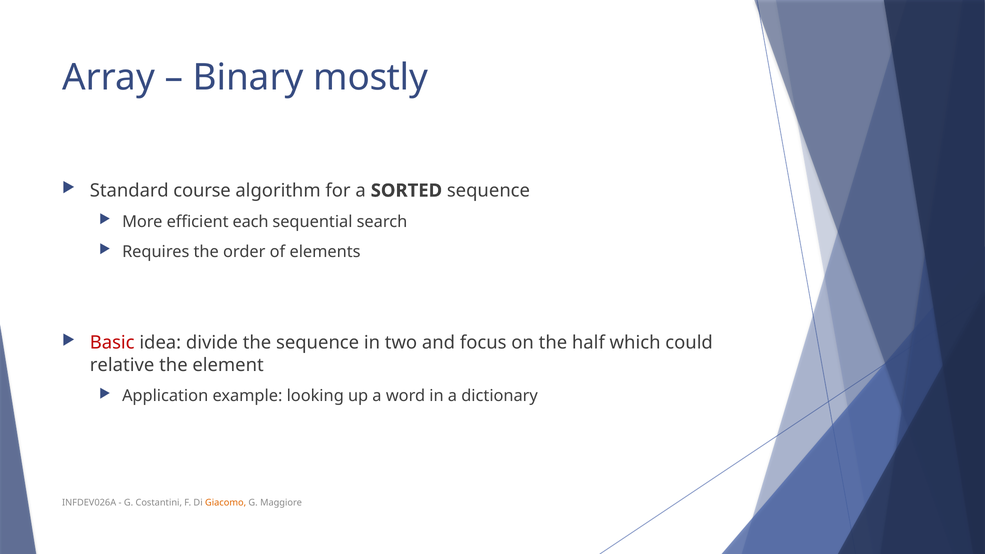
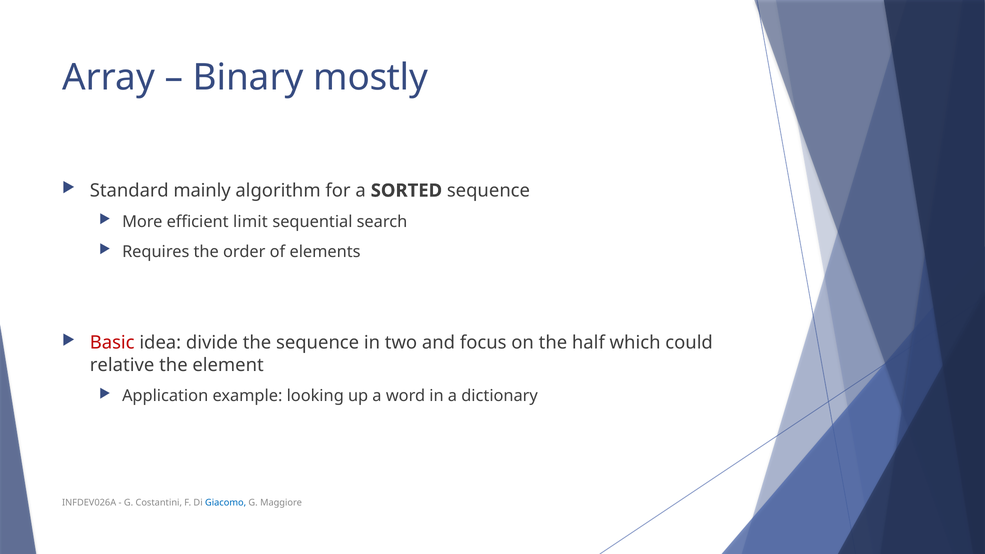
course: course -> mainly
each: each -> limit
Giacomo colour: orange -> blue
